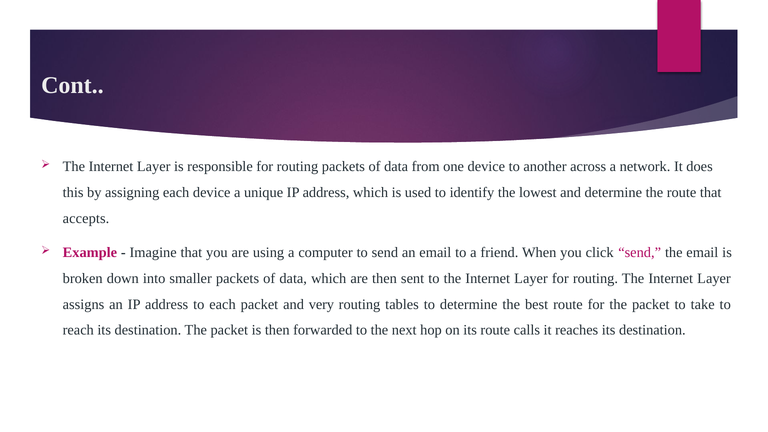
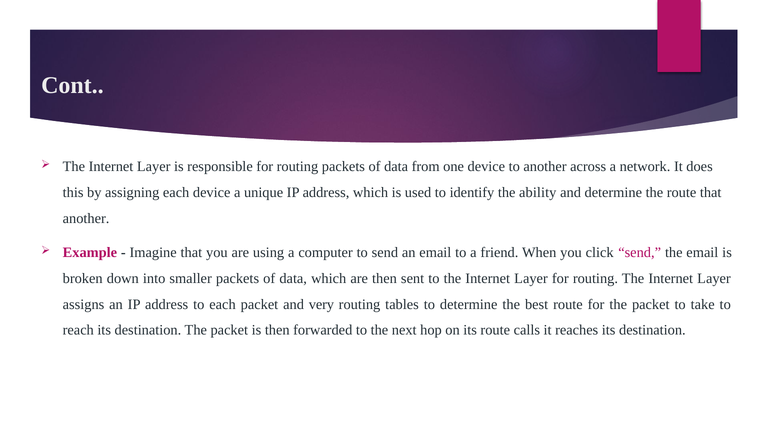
lowest: lowest -> ability
accepts at (86, 219): accepts -> another
